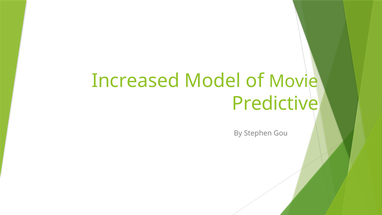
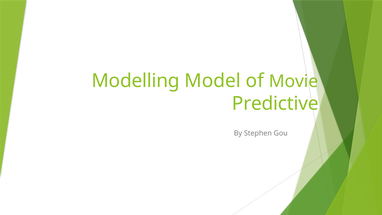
Increased: Increased -> Modelling
